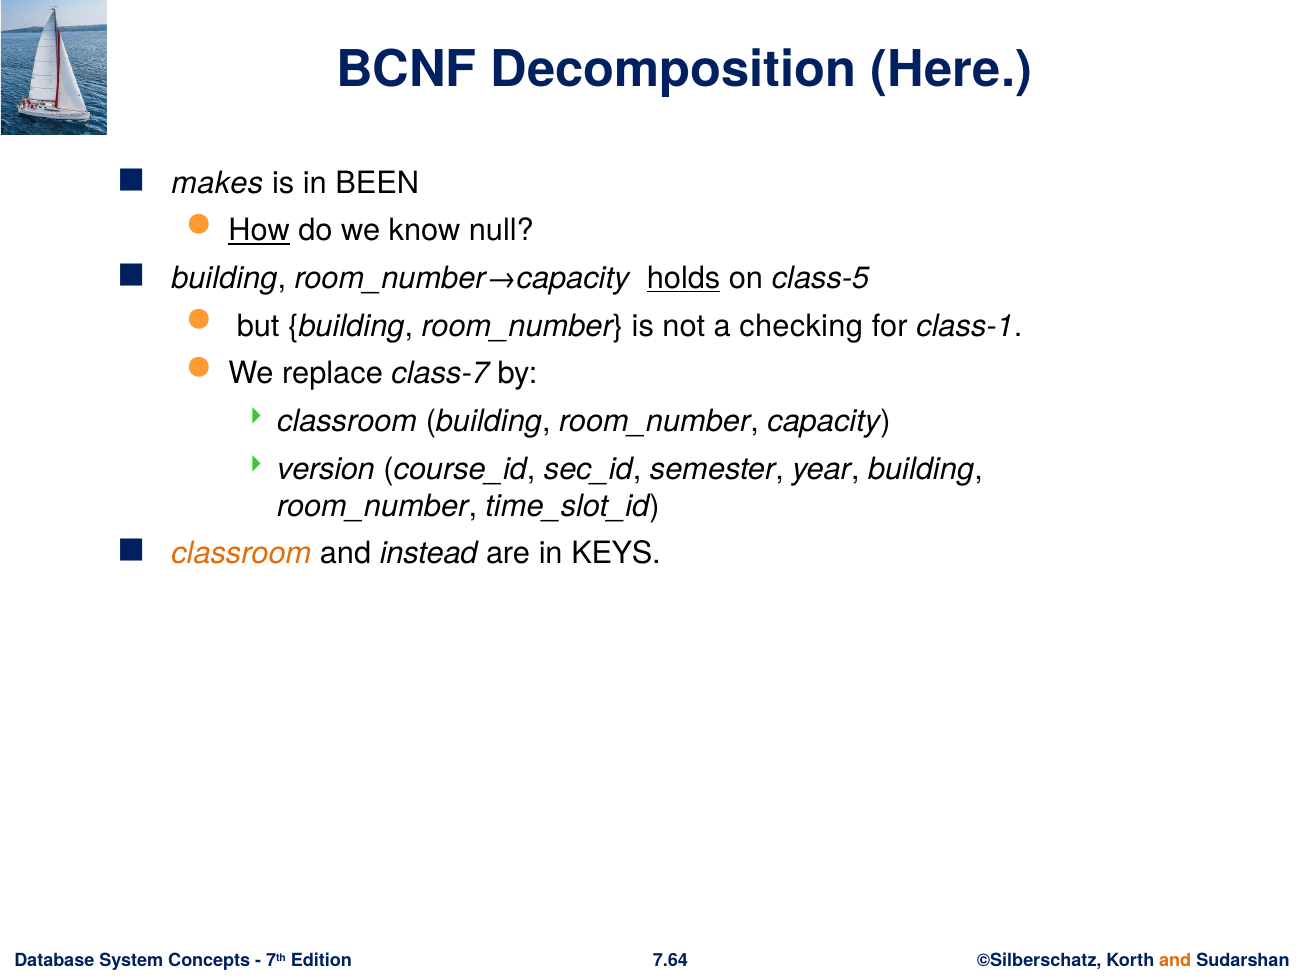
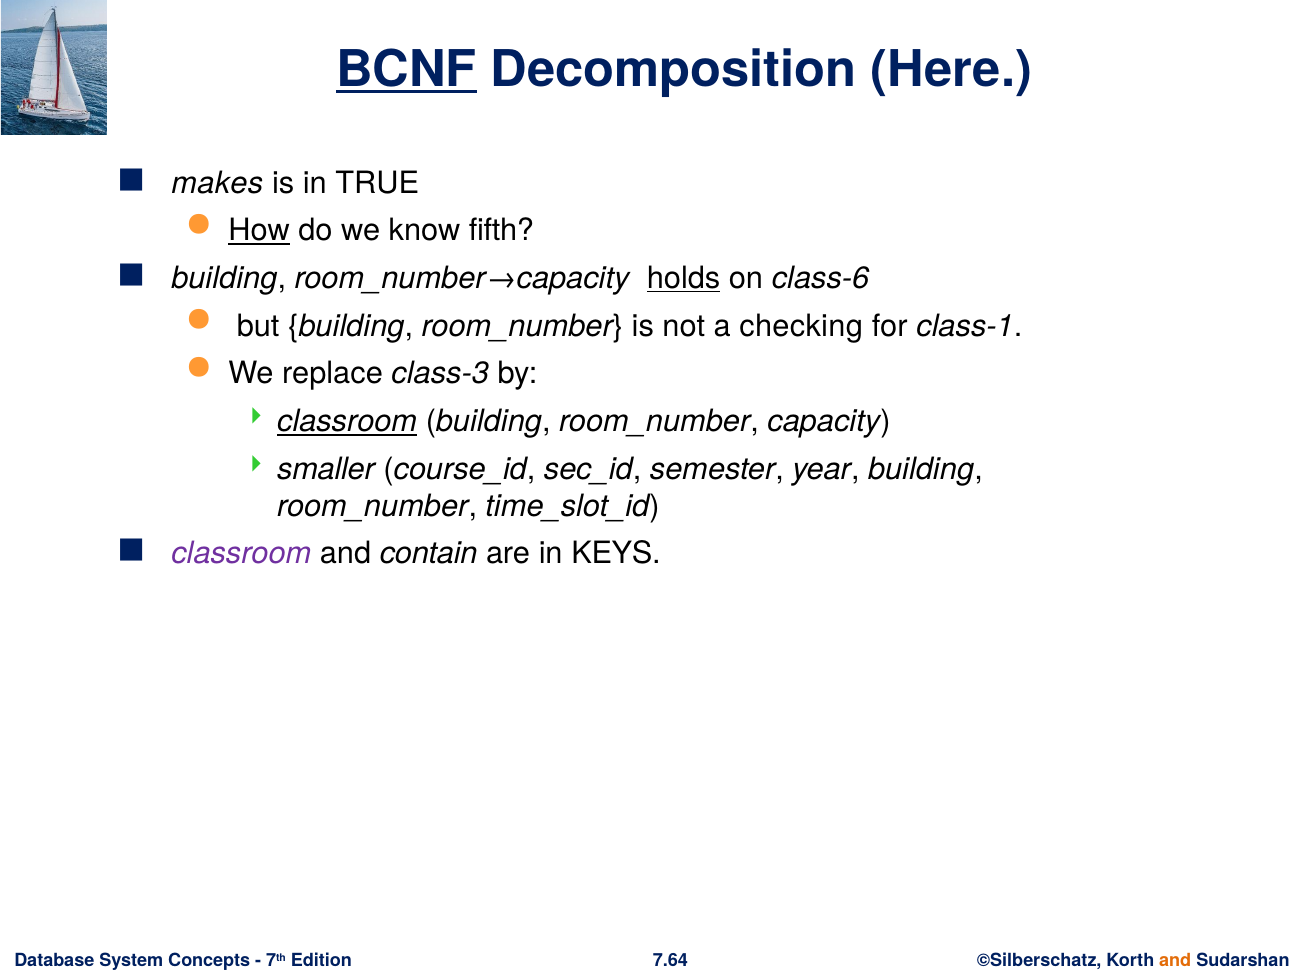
BCNF underline: none -> present
BEEN: BEEN -> TRUE
null: null -> fifth
class-5: class-5 -> class-6
class-7: class-7 -> class-3
classroom at (347, 422) underline: none -> present
version: version -> smaller
classroom at (241, 554) colour: orange -> purple
instead: instead -> contain
